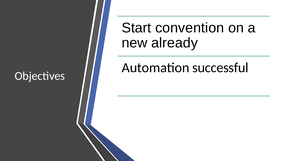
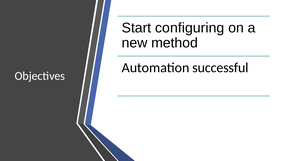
convention: convention -> configuring
already: already -> method
